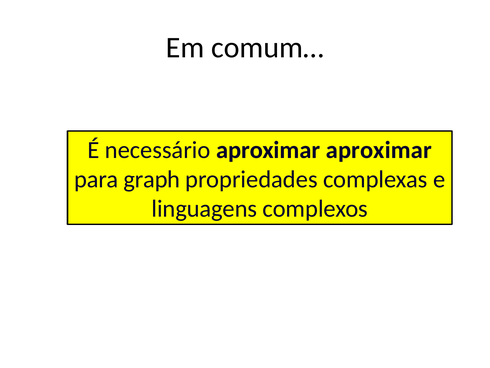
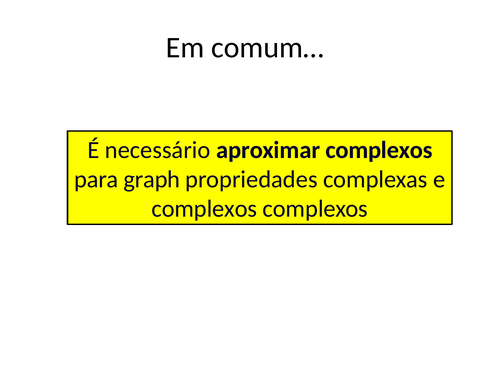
aproximar aproximar: aproximar -> complexos
linguagens at (204, 209): linguagens -> complexos
